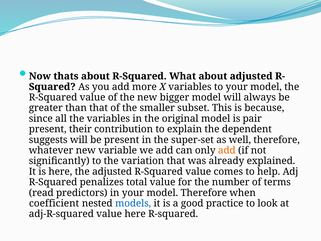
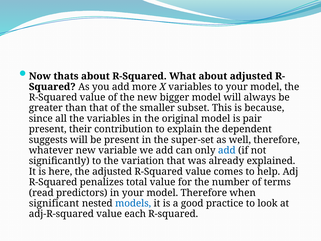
add at (227, 150) colour: orange -> blue
coefficient: coefficient -> significant
value here: here -> each
